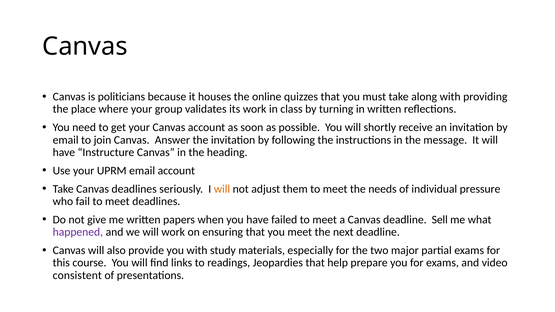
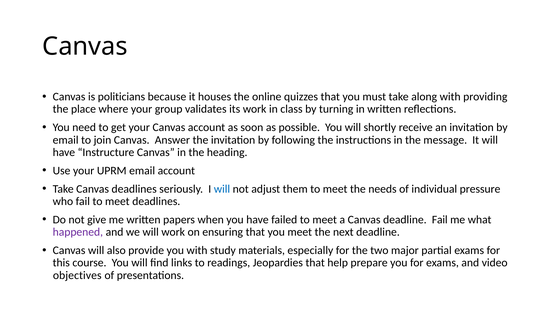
will at (222, 189) colour: orange -> blue
deadline Sell: Sell -> Fail
consistent: consistent -> objectives
